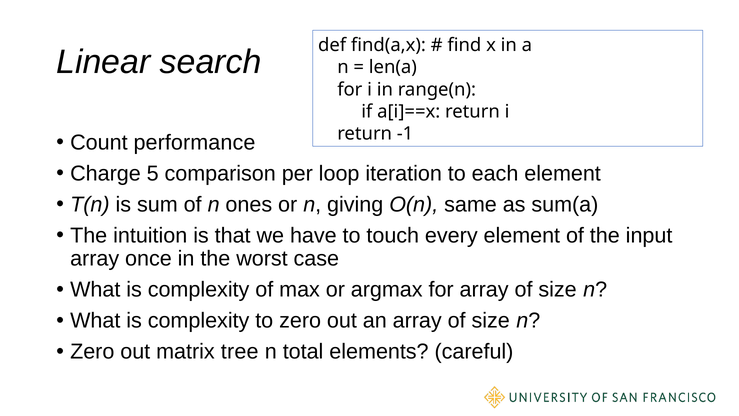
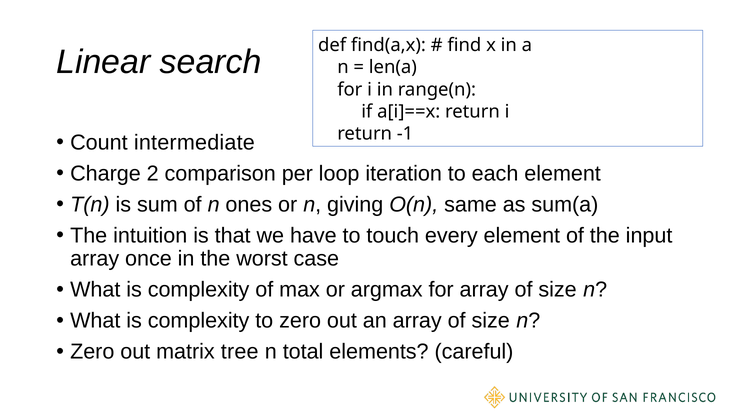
performance: performance -> intermediate
5: 5 -> 2
